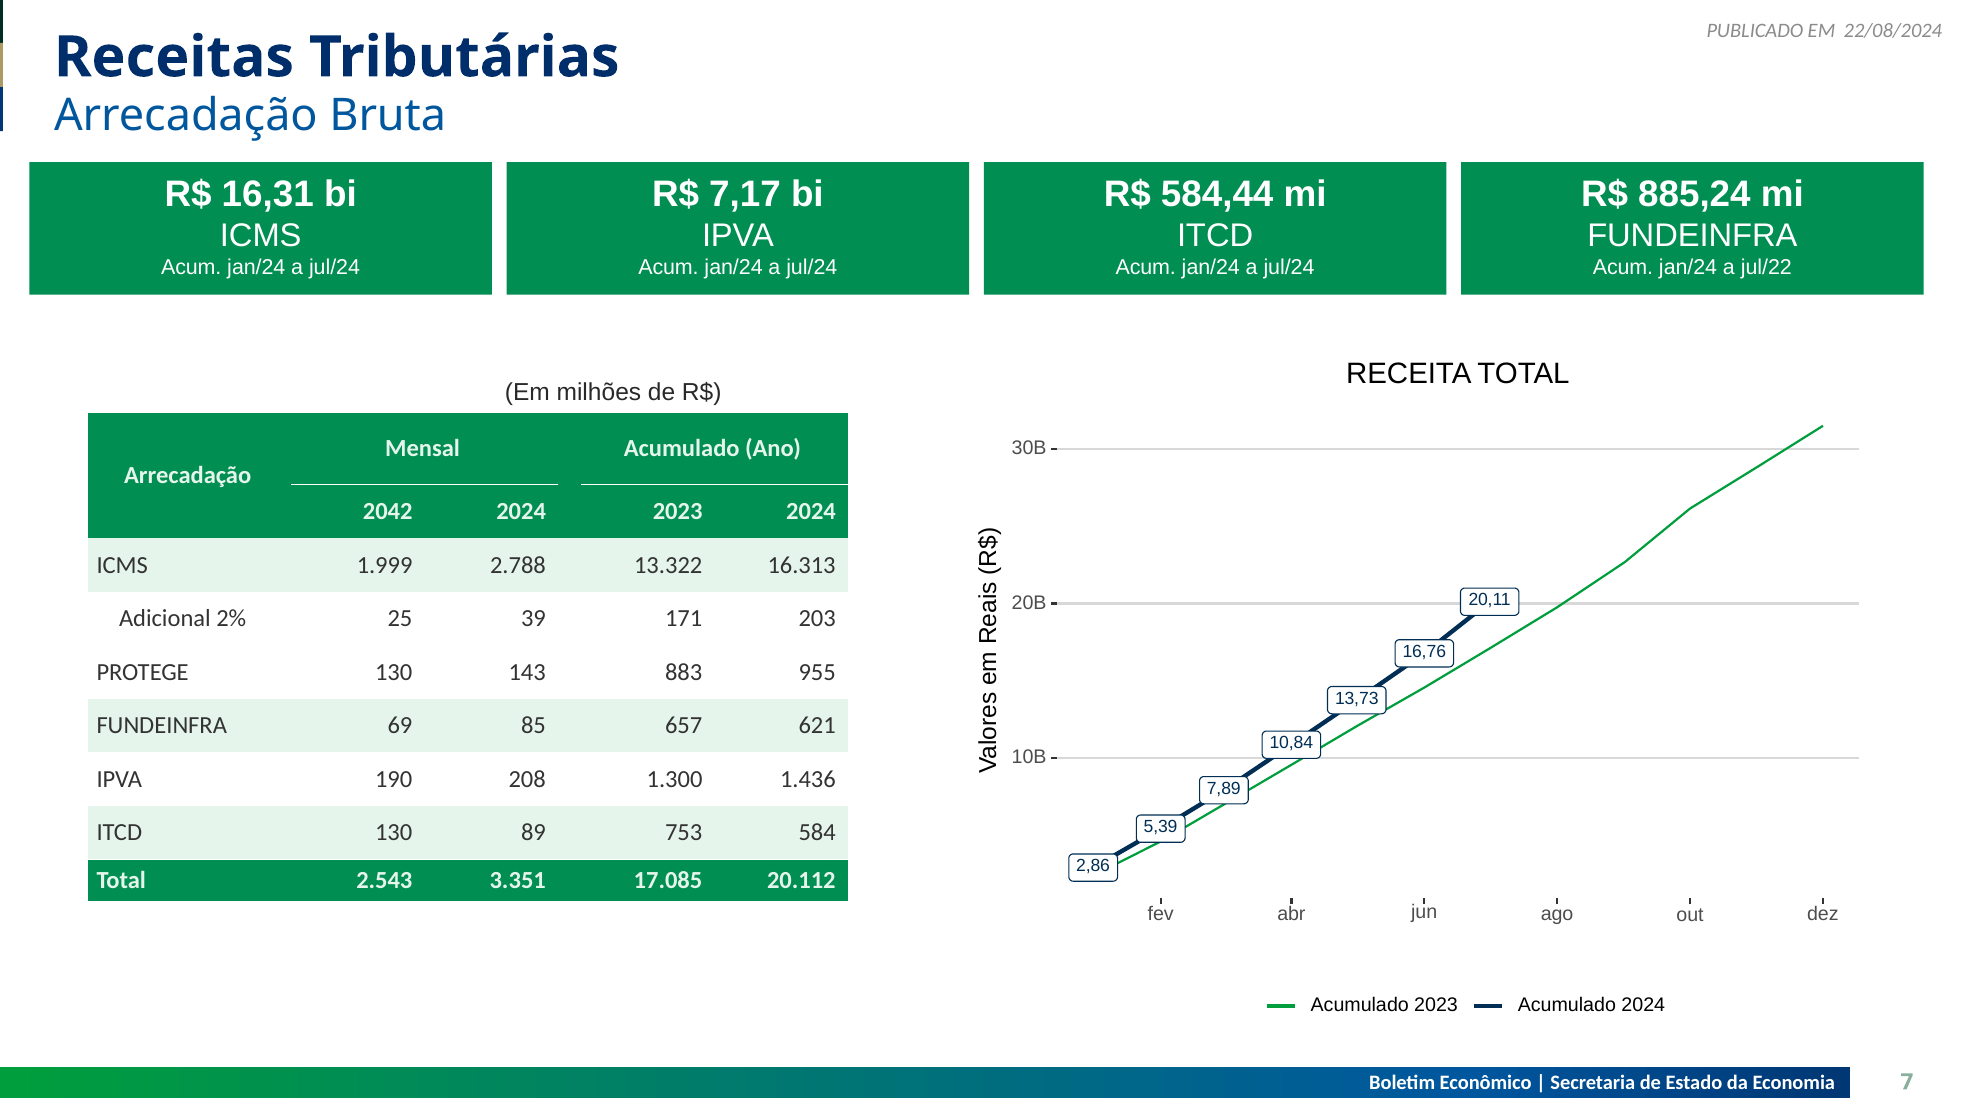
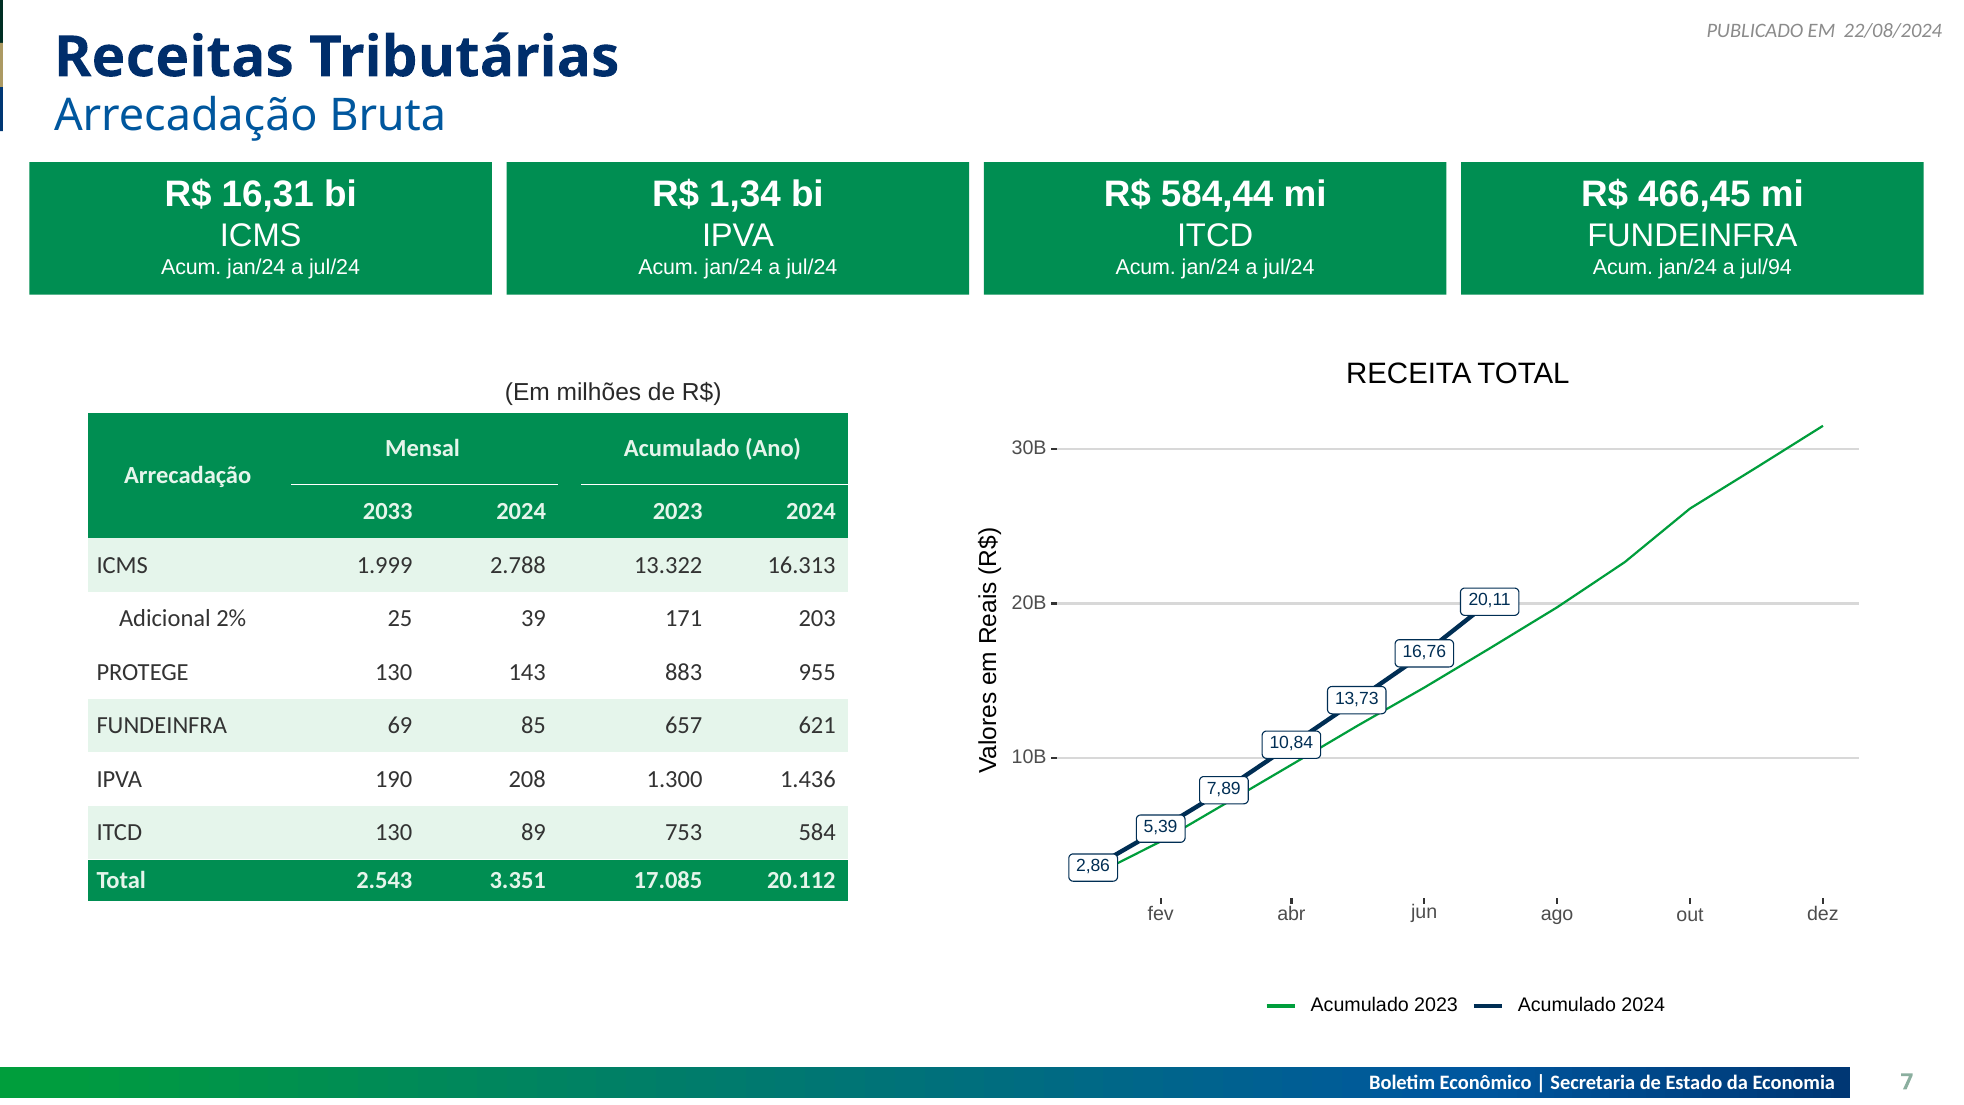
7,17: 7,17 -> 1,34
885,24: 885,24 -> 466,45
jul/22: jul/22 -> jul/94
2042: 2042 -> 2033
